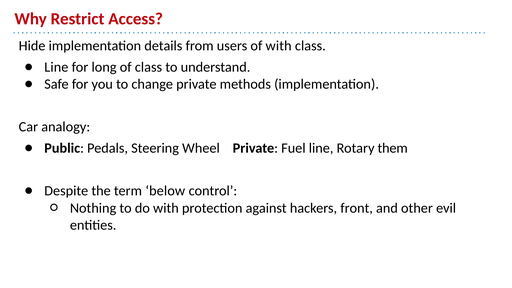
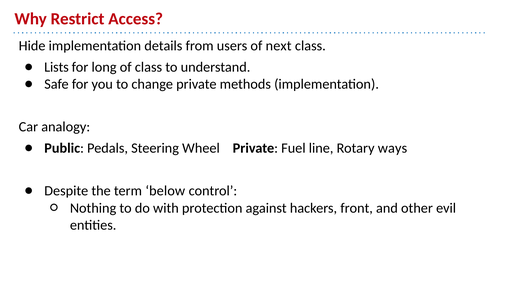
of with: with -> next
Line at (56, 67): Line -> Lists
them: them -> ways
